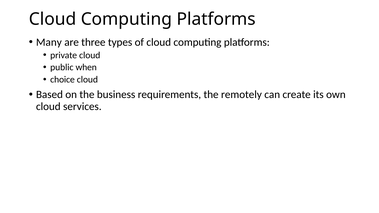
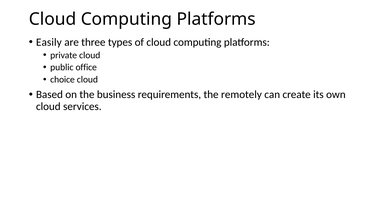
Many: Many -> Easily
when: when -> office
